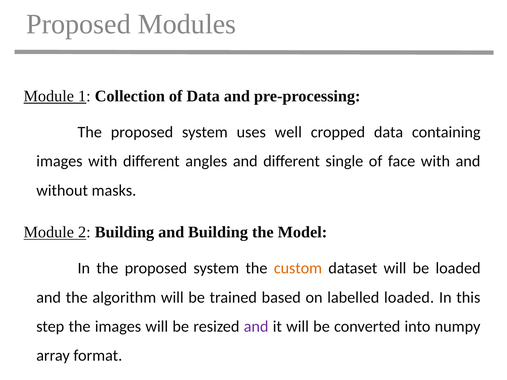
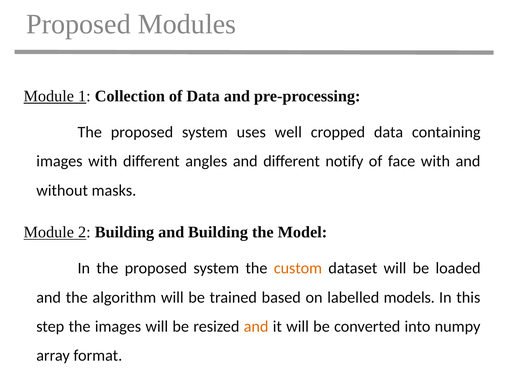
single: single -> notify
labelled loaded: loaded -> models
and at (256, 327) colour: purple -> orange
